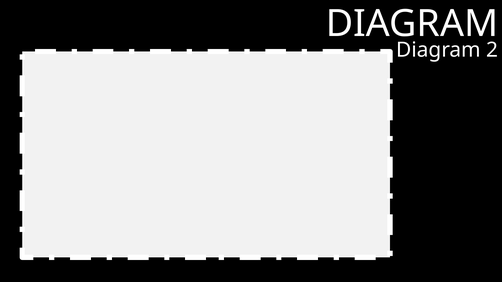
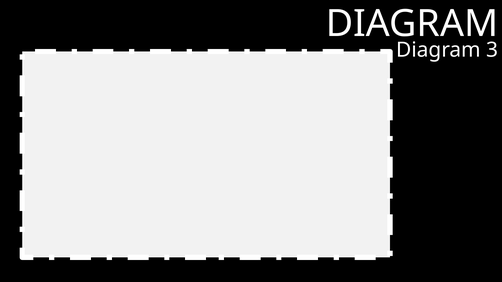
2: 2 -> 3
